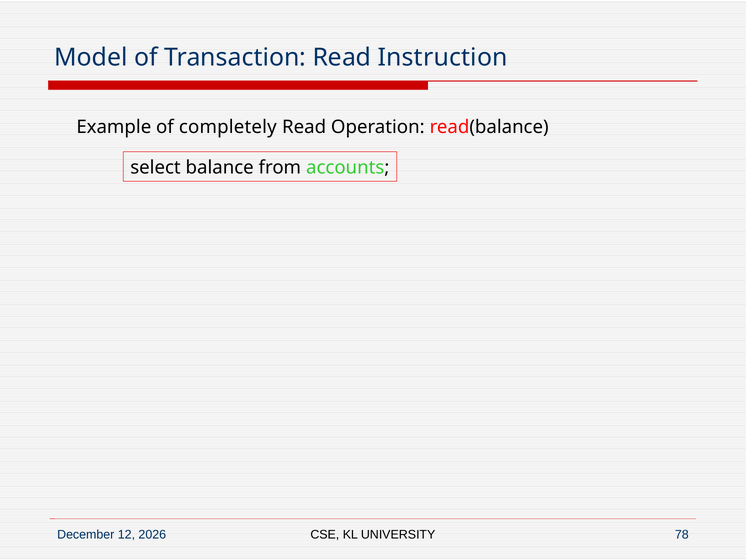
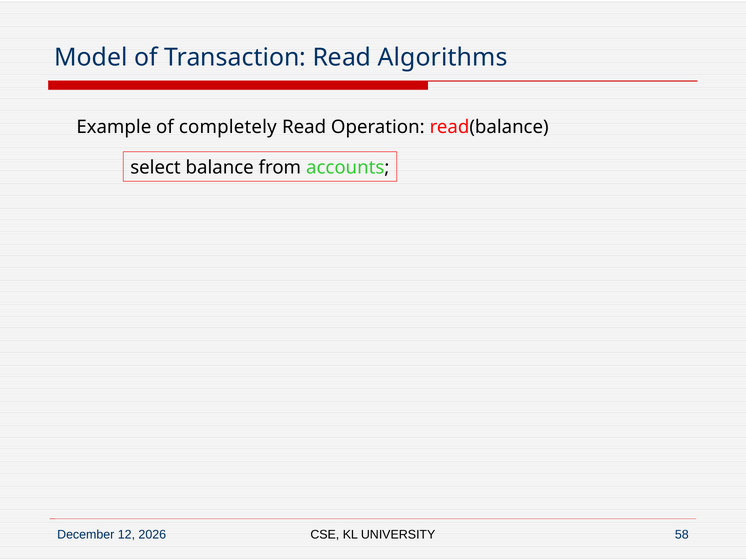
Instruction: Instruction -> Algorithms
78: 78 -> 58
